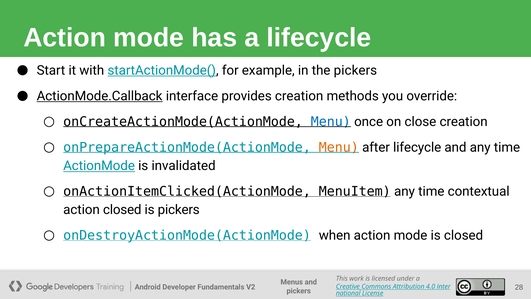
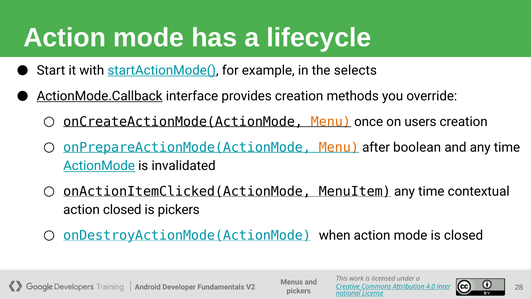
the pickers: pickers -> selects
Menu at (331, 122) colour: blue -> orange
close: close -> users
after lifecycle: lifecycle -> boolean
